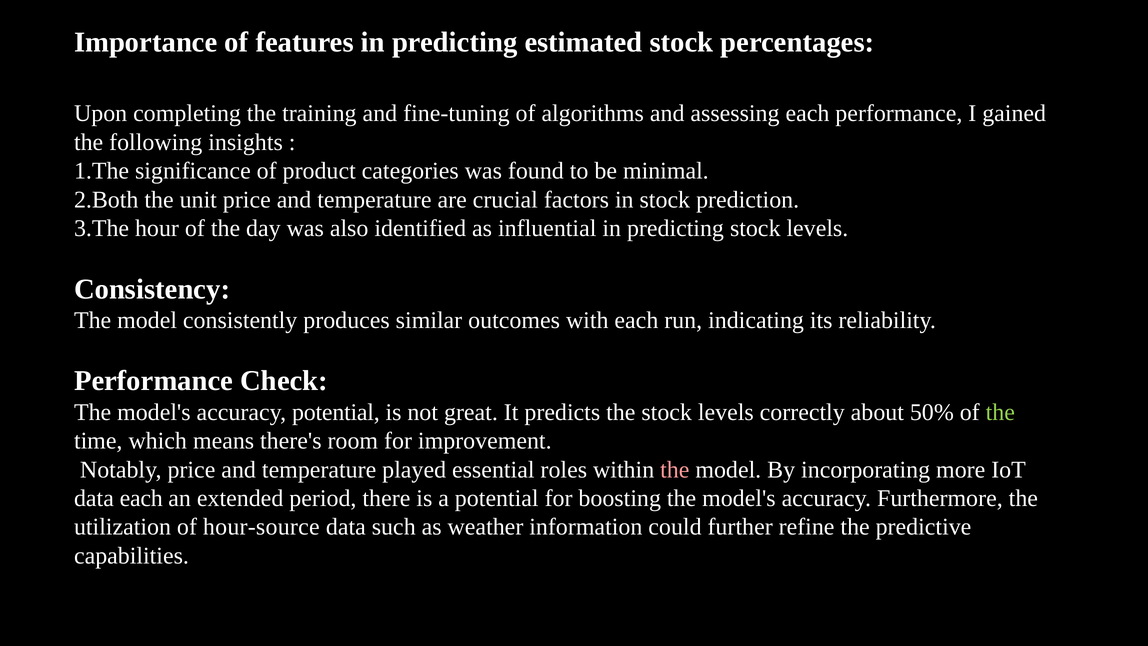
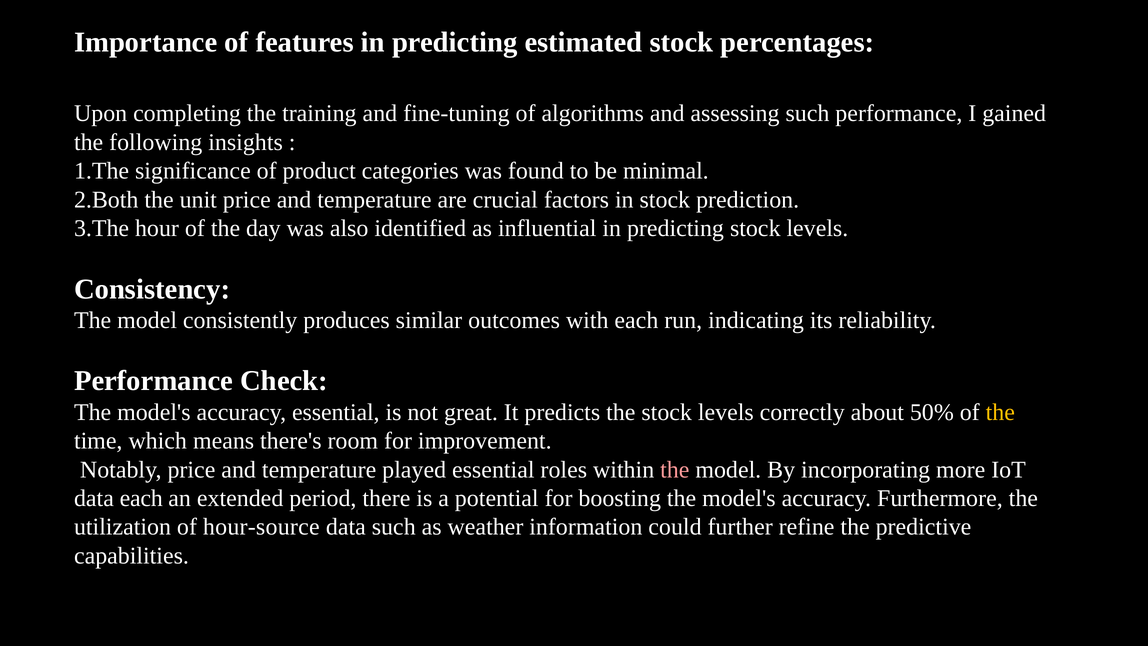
assessing each: each -> such
accuracy potential: potential -> essential
the at (1000, 412) colour: light green -> yellow
